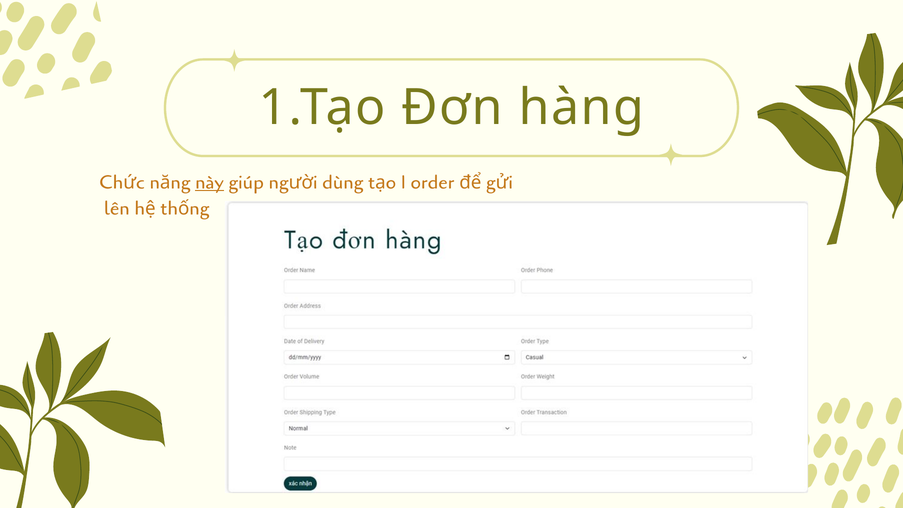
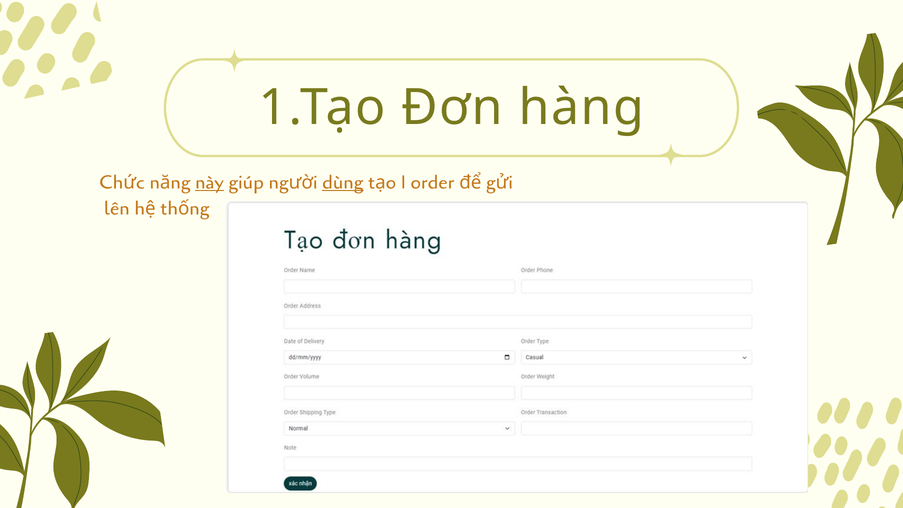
dùng underline: none -> present
